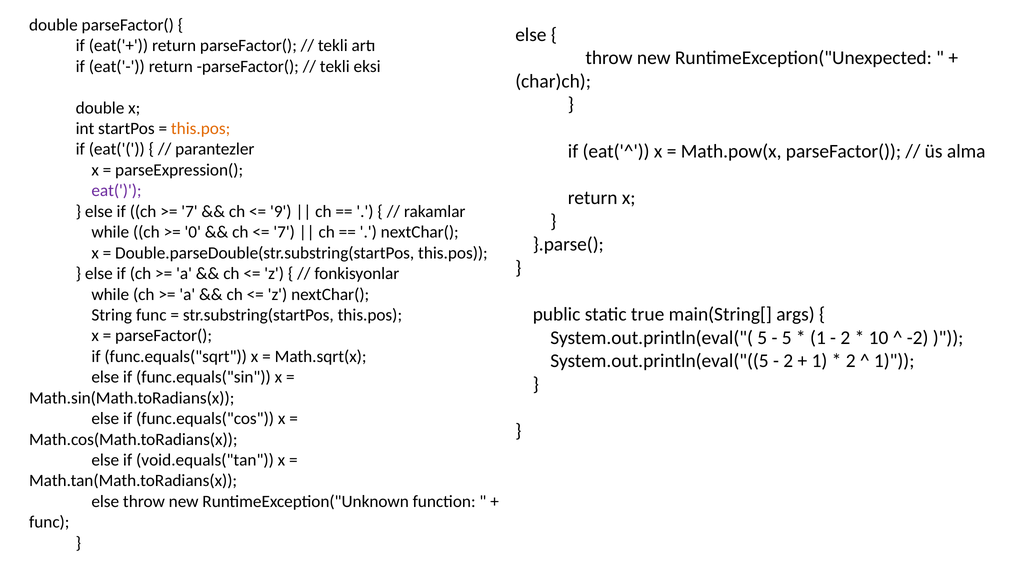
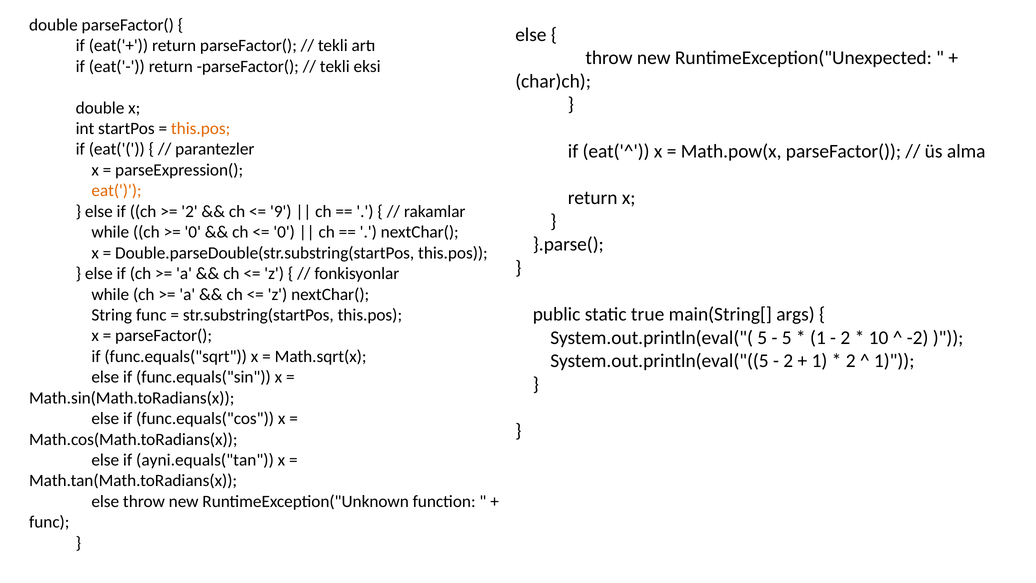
eat( colour: purple -> orange
7 at (189, 211): 7 -> 2
7 at (284, 232): 7 -> 0
void.equals("tan: void.equals("tan -> ayni.equals("tan
